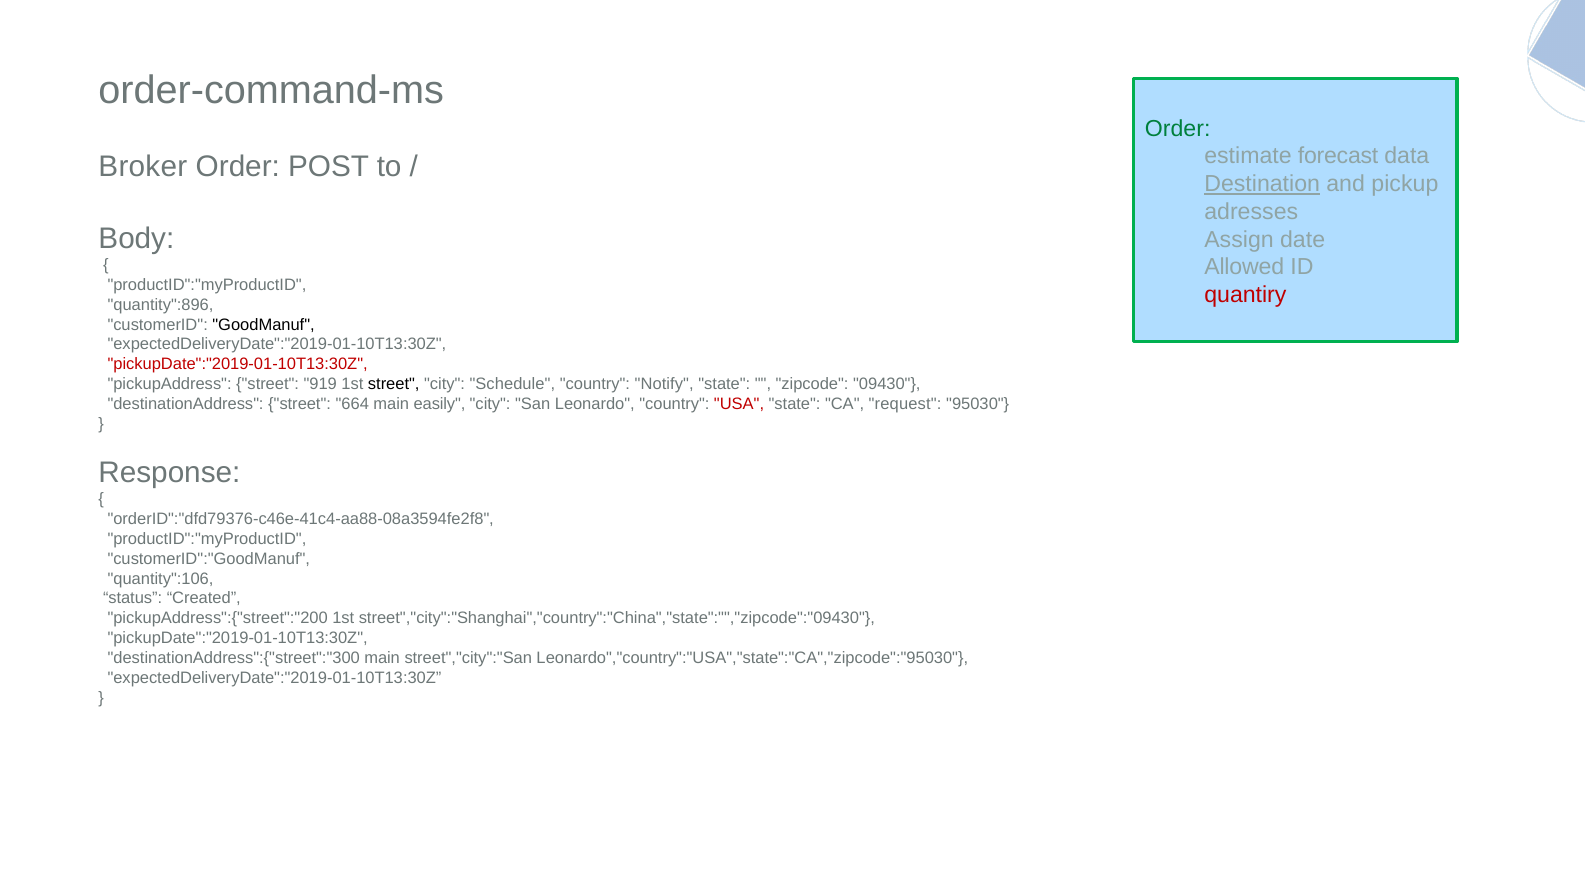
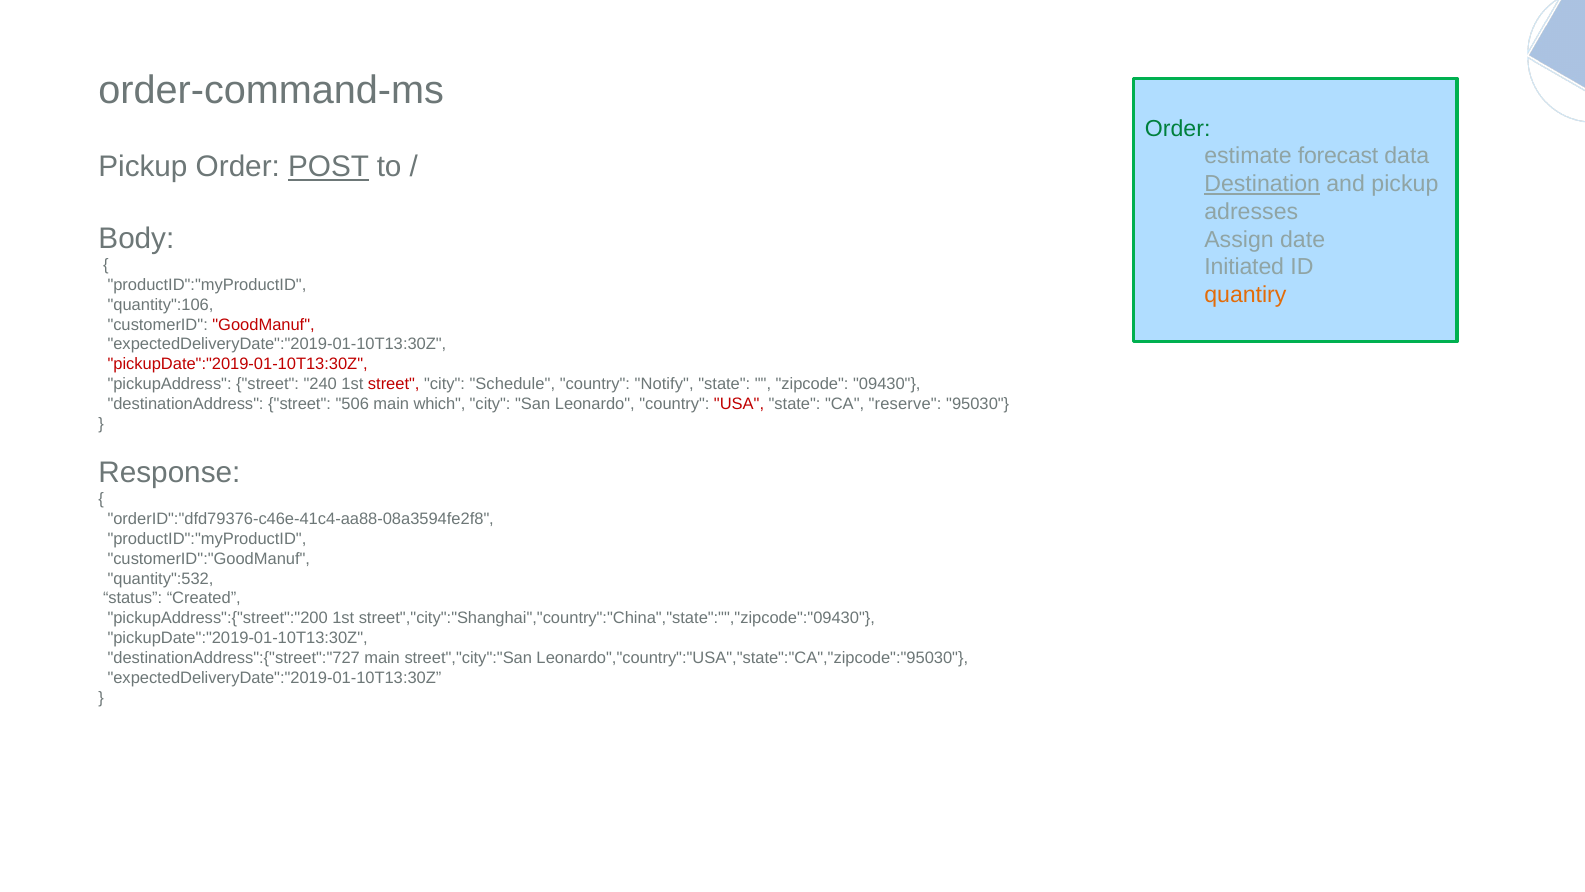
Broker at (143, 167): Broker -> Pickup
POST underline: none -> present
Allowed: Allowed -> Initiated
quantiry colour: red -> orange
quantity":896: quantity":896 -> quantity":106
GoodManuf colour: black -> red
919: 919 -> 240
street at (394, 384) colour: black -> red
664: 664 -> 506
easily: easily -> which
request: request -> reserve
quantity":106: quantity":106 -> quantity":532
destinationAddress":{"street":"300: destinationAddress":{"street":"300 -> destinationAddress":{"street":"727
